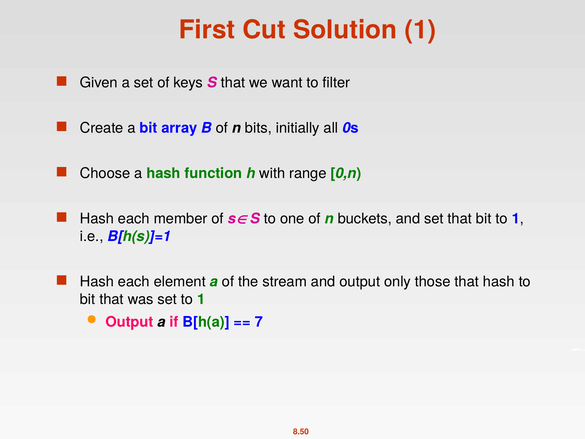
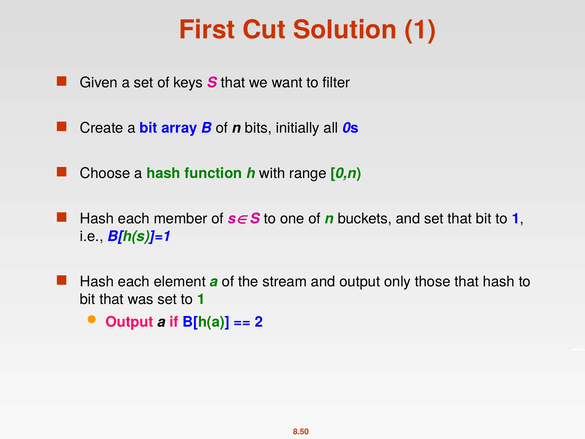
7: 7 -> 2
